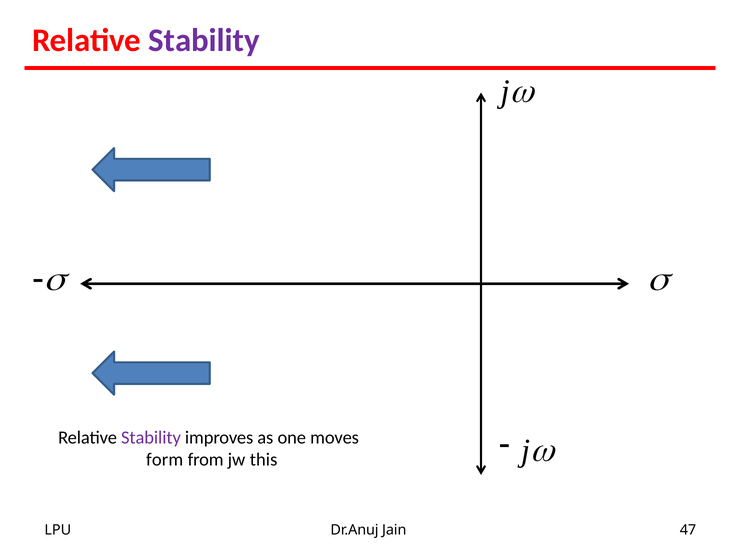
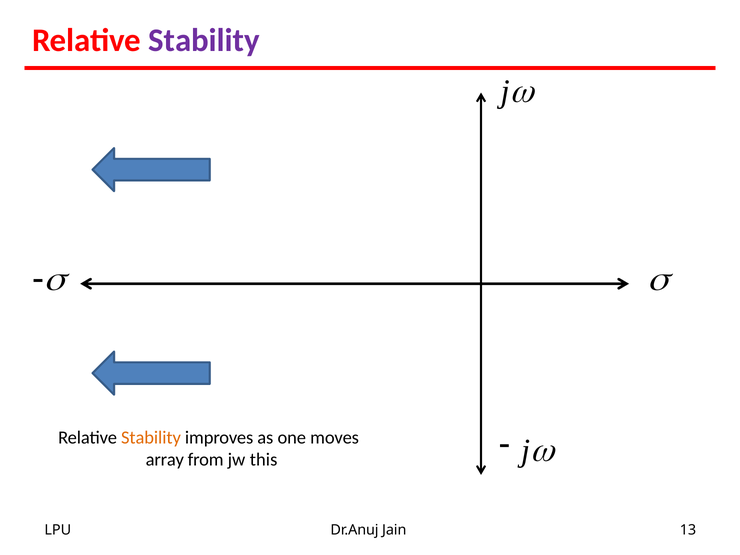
Stability at (151, 437) colour: purple -> orange
form: form -> array
47: 47 -> 13
